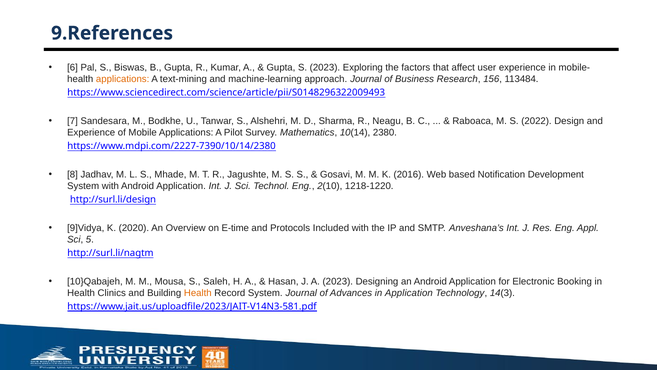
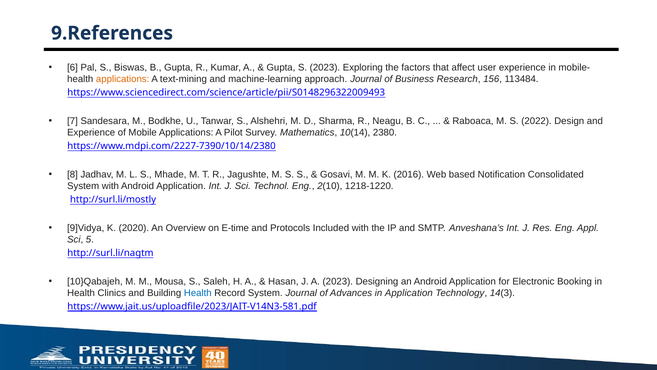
Development: Development -> Consolidated
http://surl.li/design: http://surl.li/design -> http://surl.li/mostly
Health at (198, 293) colour: orange -> blue
